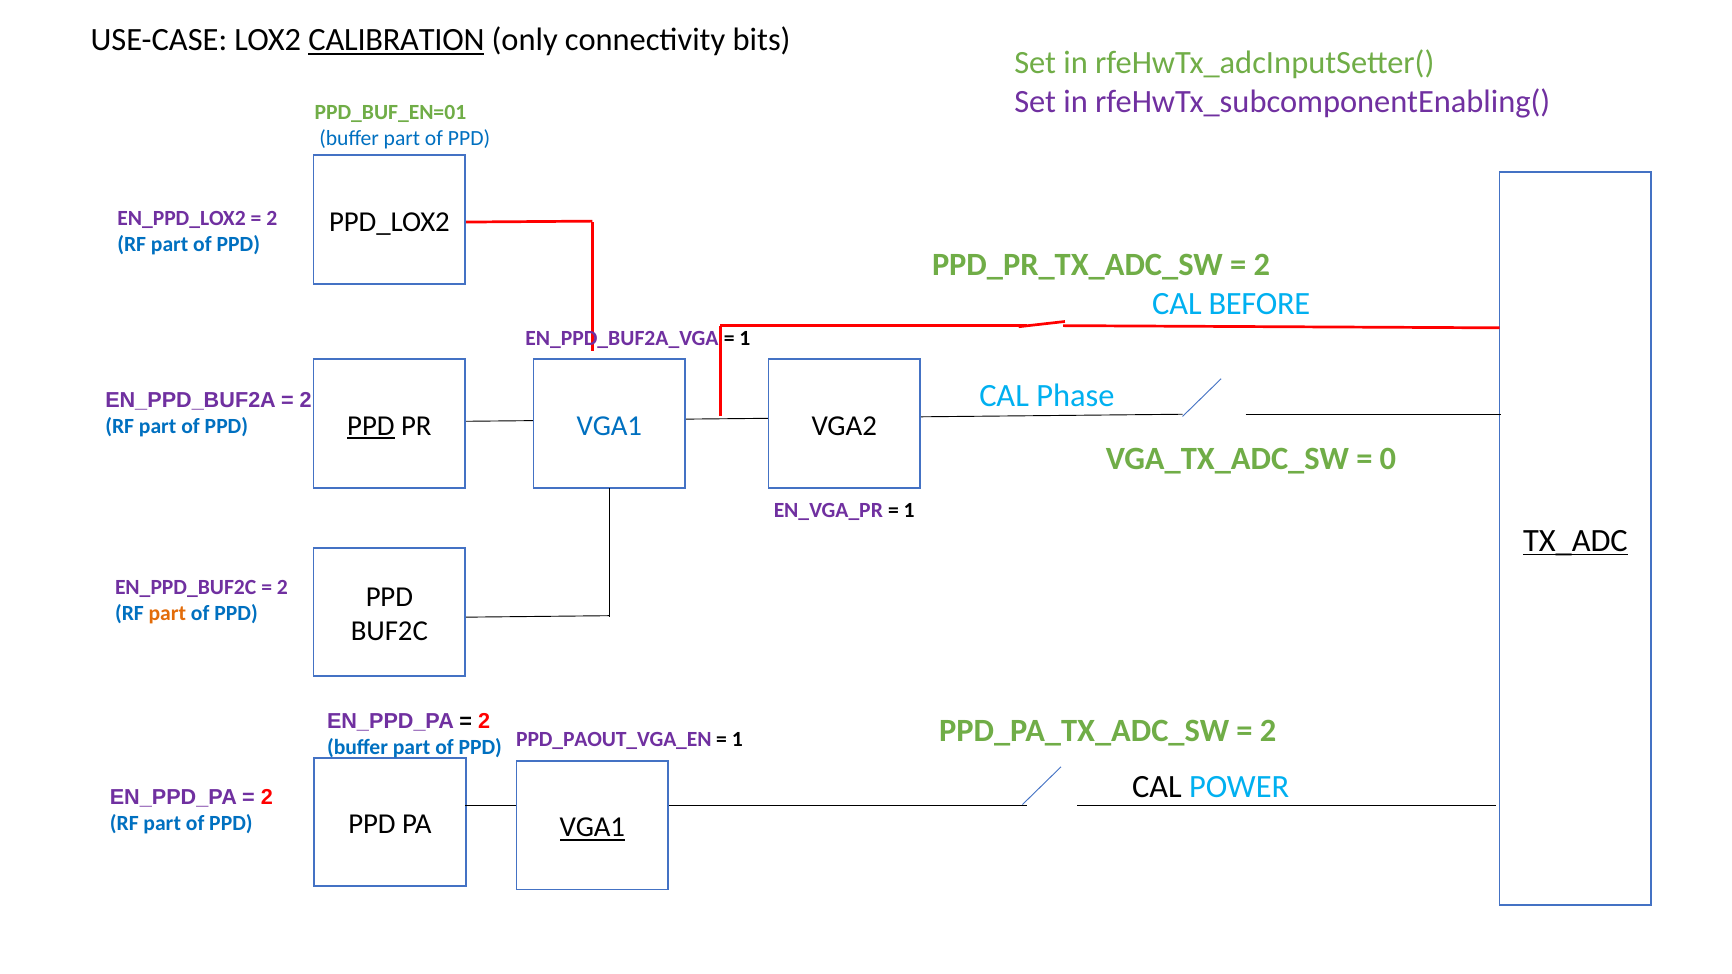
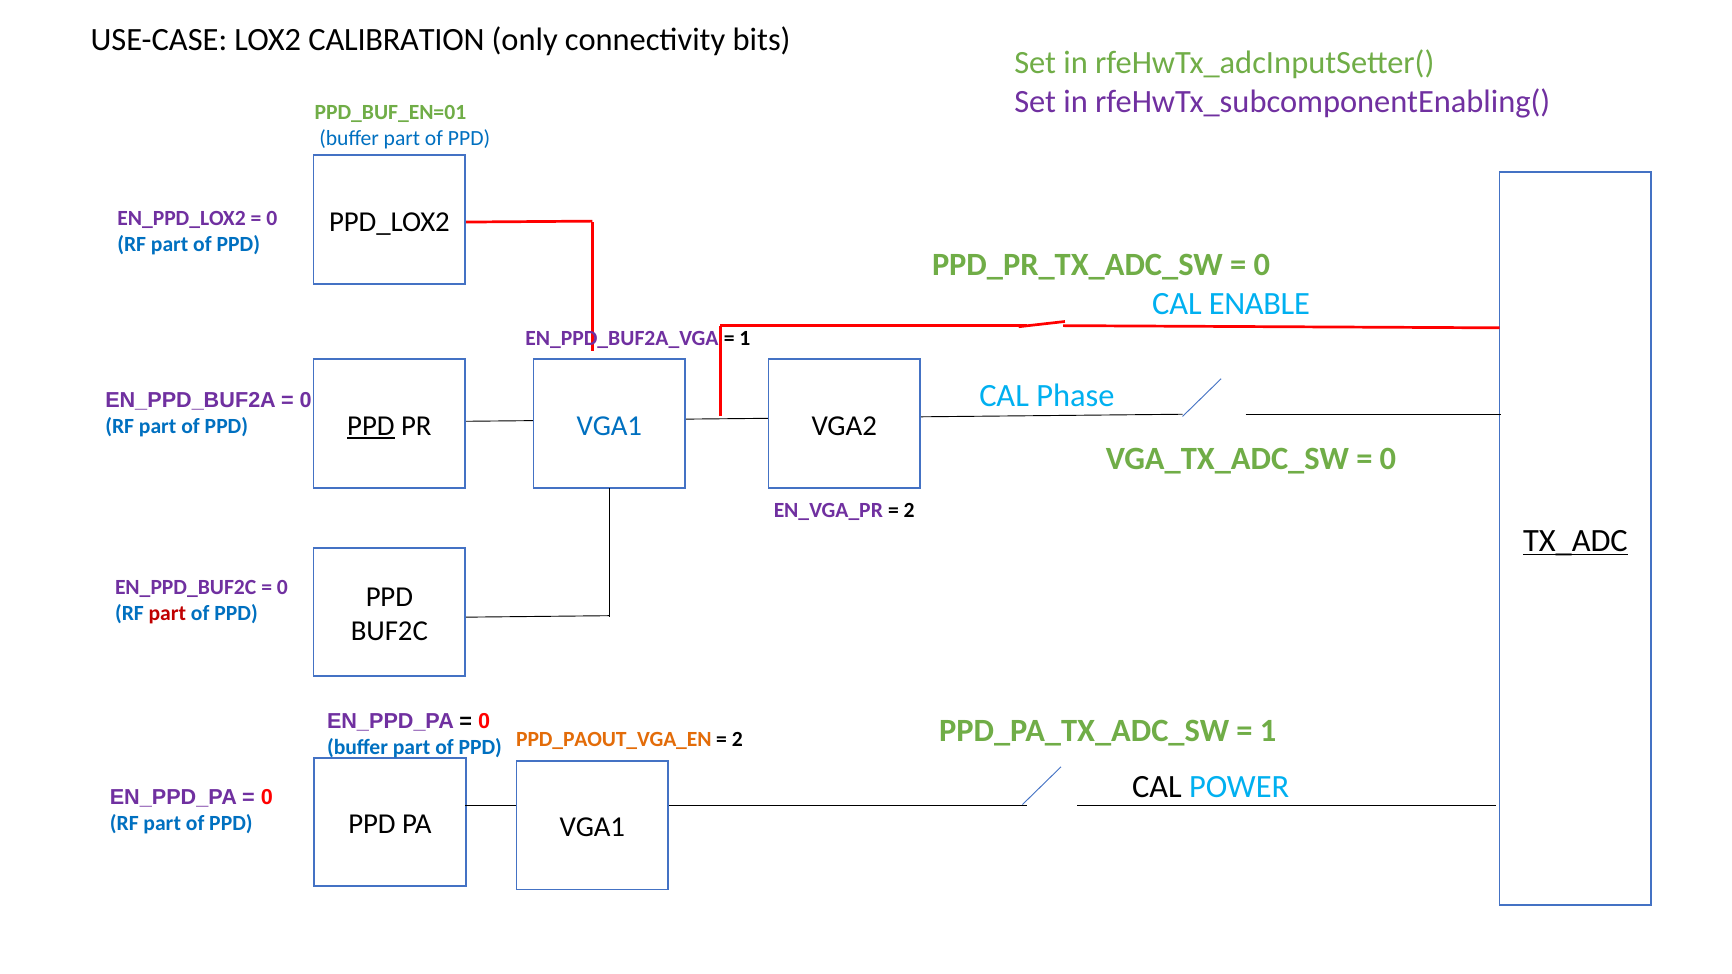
CALIBRATION underline: present -> none
2 at (272, 218): 2 -> 0
2 at (1262, 265): 2 -> 0
BEFORE: BEFORE -> ENABLE
2 at (306, 401): 2 -> 0
1 at (909, 510): 1 -> 2
2 at (282, 587): 2 -> 0
part at (167, 613) colour: orange -> red
2 at (484, 721): 2 -> 0
2 at (1268, 731): 2 -> 1
PPD_PAOUT_VGA_EN colour: purple -> orange
1 at (737, 739): 1 -> 2
2 at (267, 797): 2 -> 0
VGA1 at (592, 828) underline: present -> none
